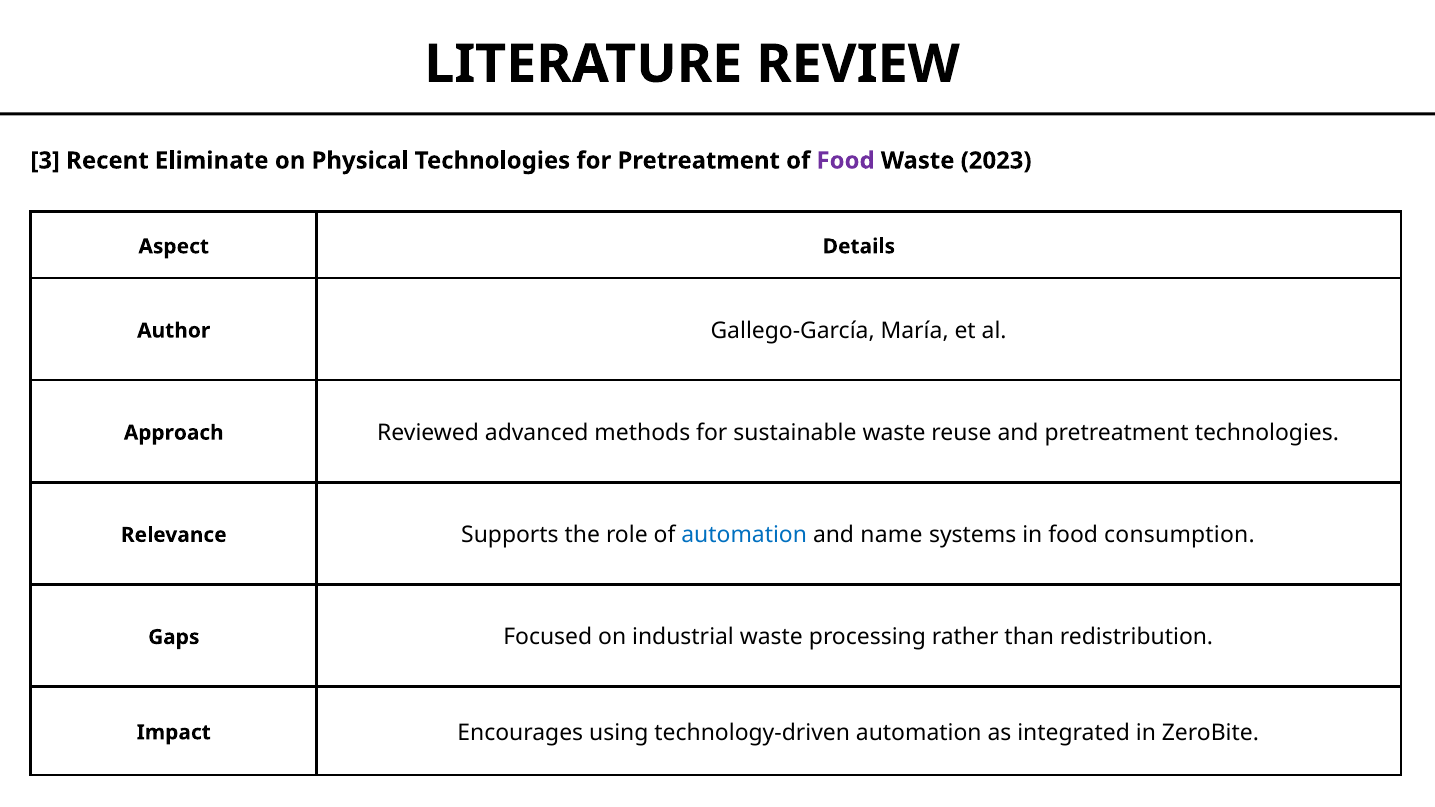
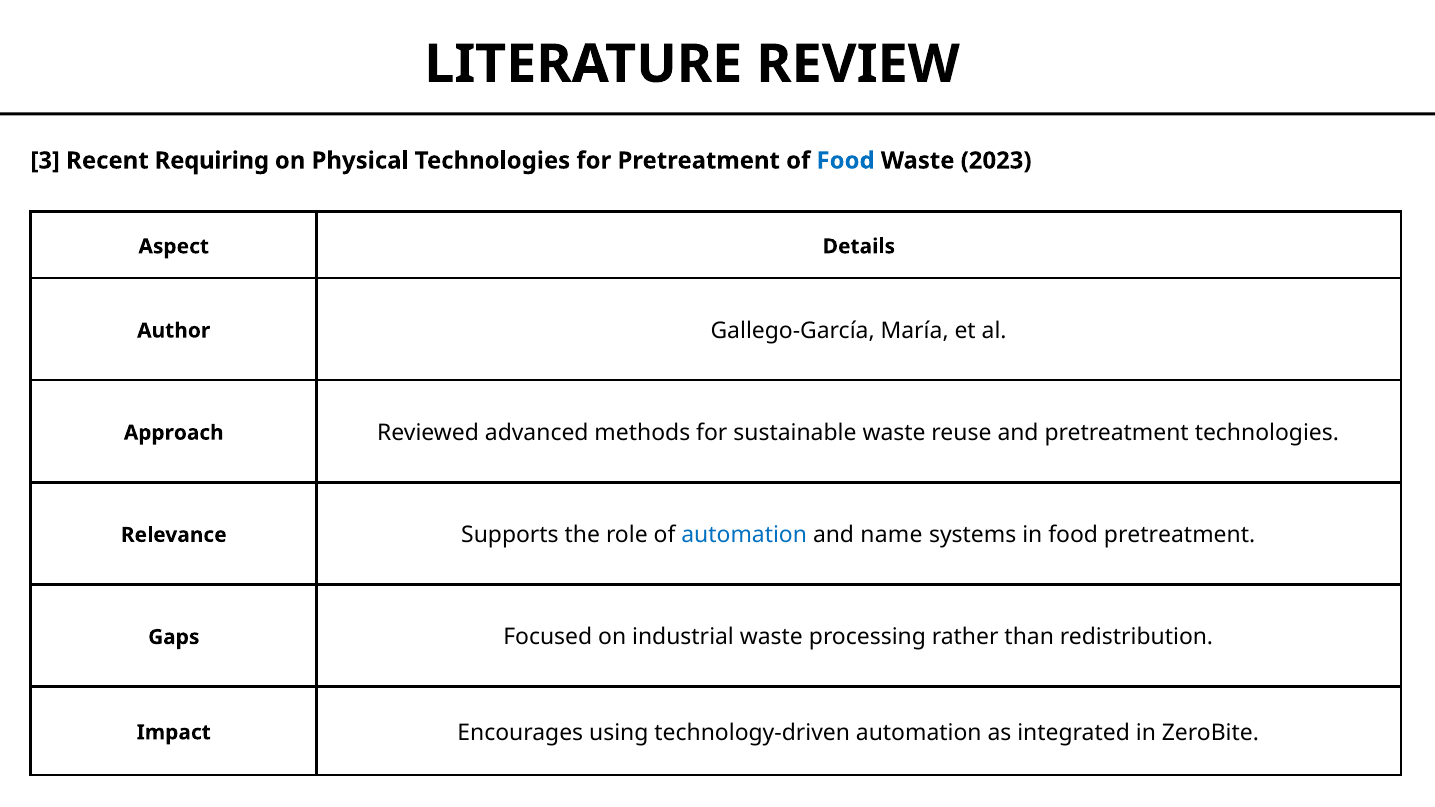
Eliminate: Eliminate -> Requiring
Food at (846, 161) colour: purple -> blue
food consumption: consumption -> pretreatment
